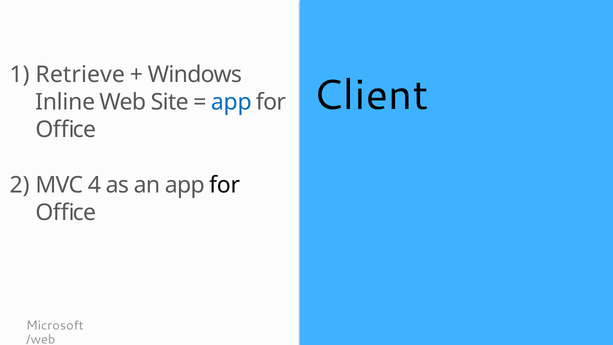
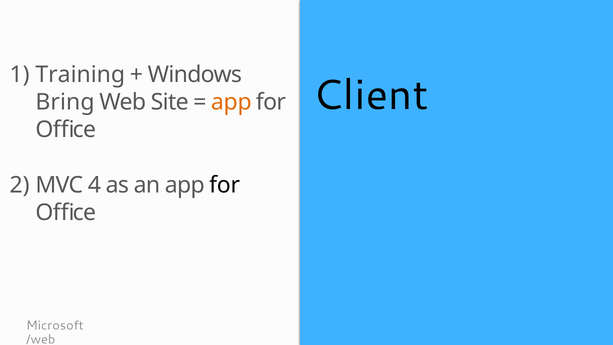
Retrieve: Retrieve -> Training
Inline: Inline -> Bring
app at (231, 102) colour: blue -> orange
